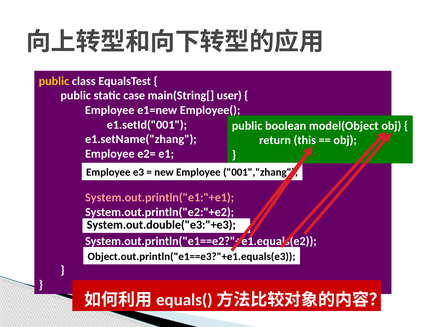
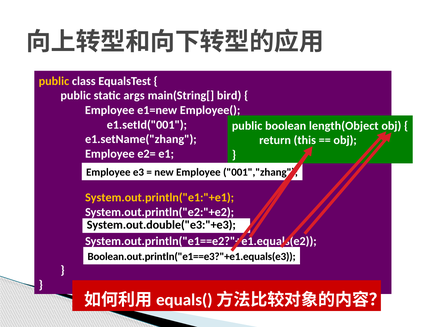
case: case -> args
user: user -> bird
model(Object: model(Object -> length(Object
System.out.println("e1:"+e1 colour: pink -> yellow
Object.out.println("e1==e3?"+e1.equals(e3: Object.out.println("e1==e3?"+e1.equals(e3 -> Boolean.out.println("e1==e3?"+e1.equals(e3
